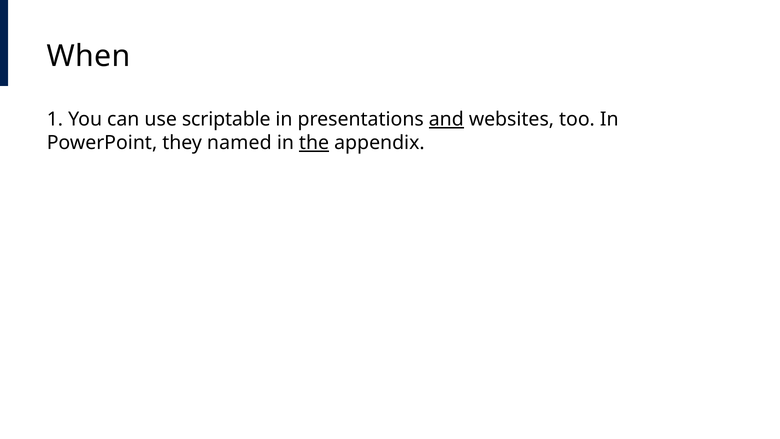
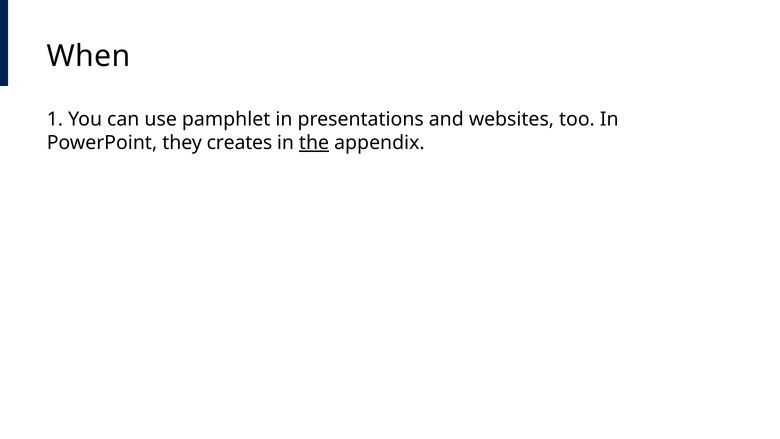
scriptable: scriptable -> pamphlet
and underline: present -> none
named: named -> creates
